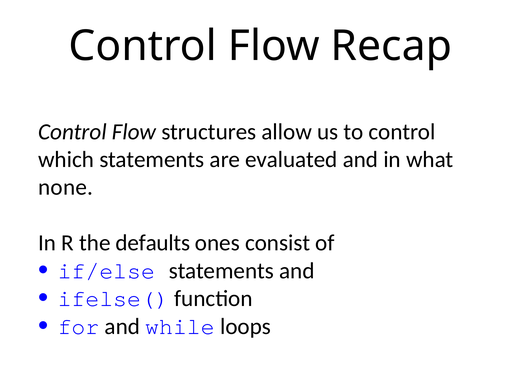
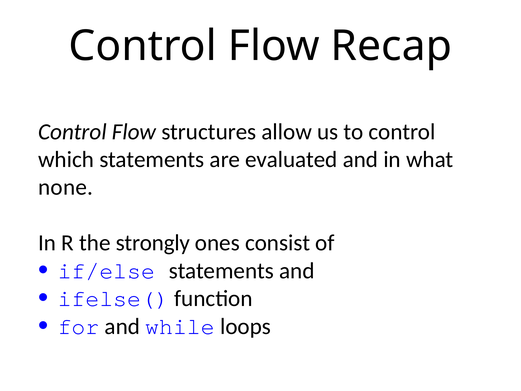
defaults: defaults -> strongly
